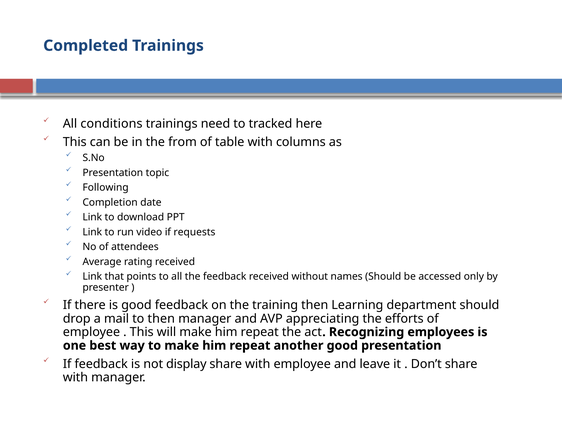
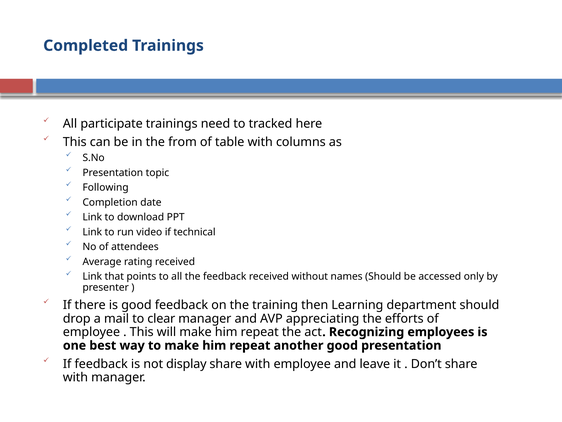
conditions: conditions -> participate
requests: requests -> technical
to then: then -> clear
